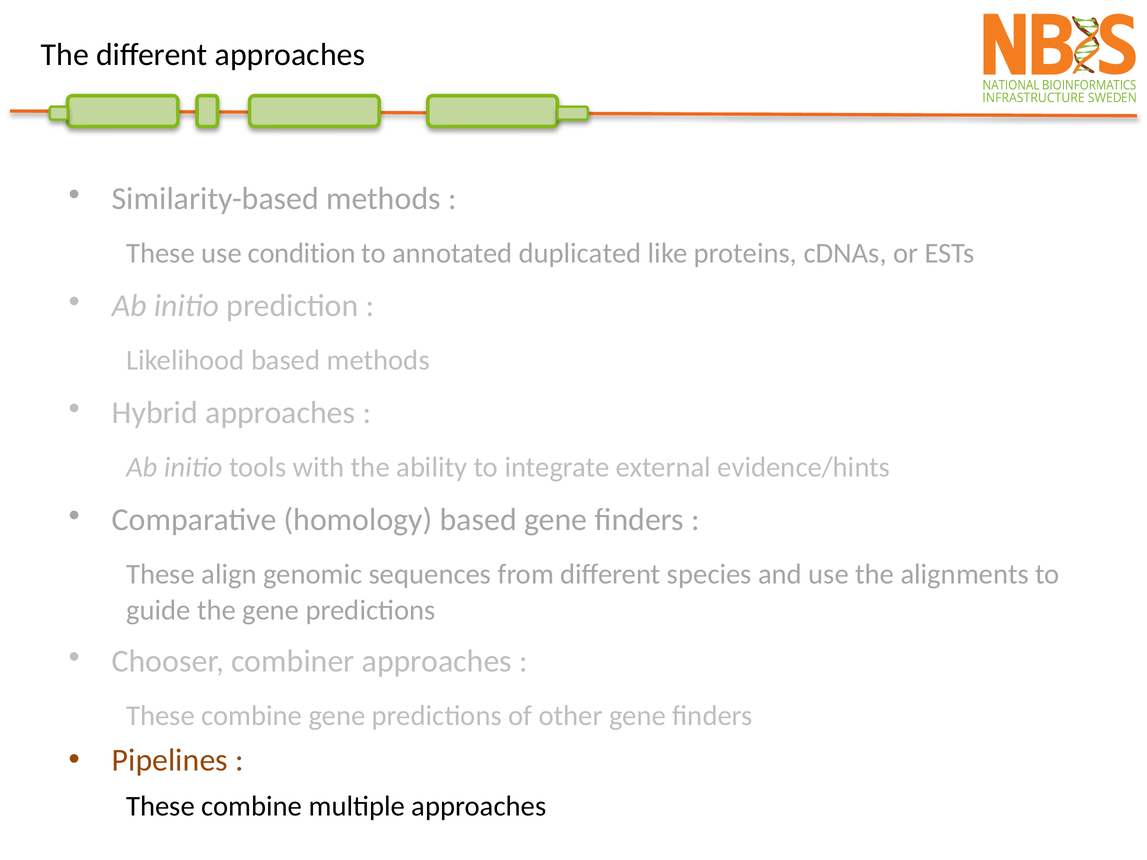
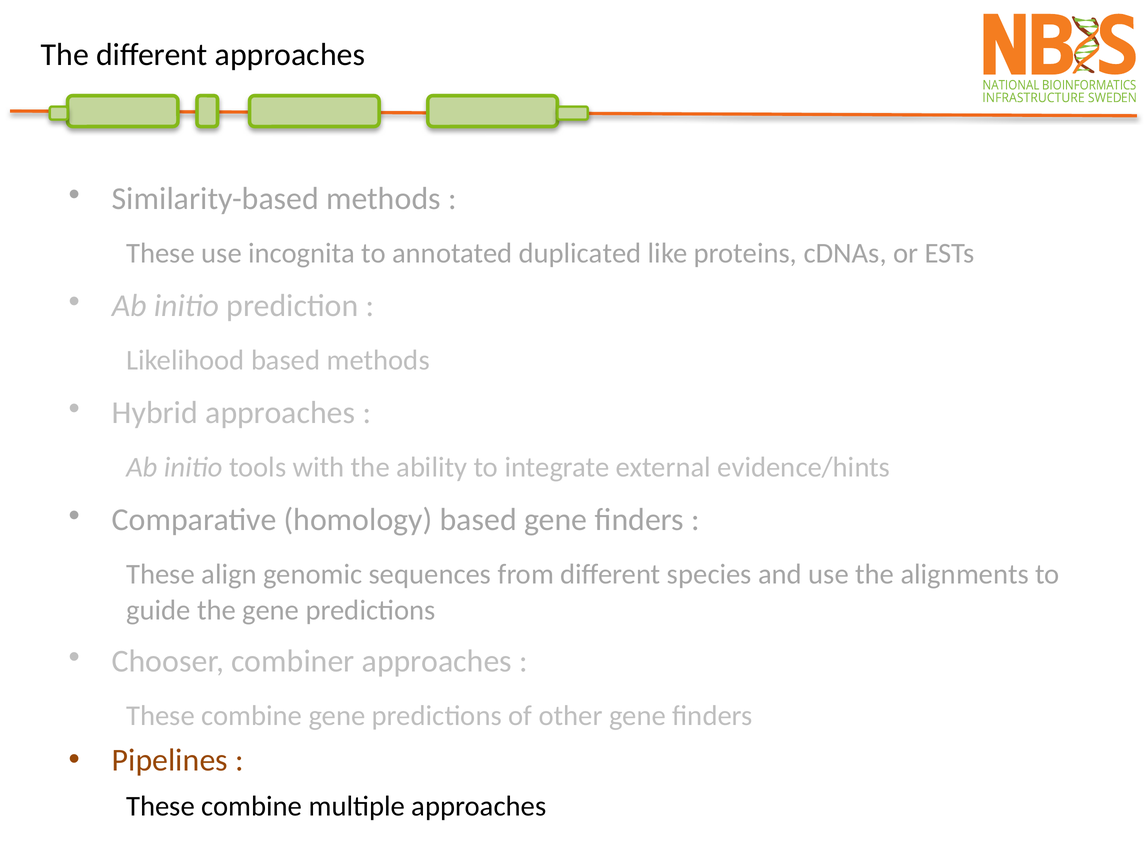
condition: condition -> incognita
